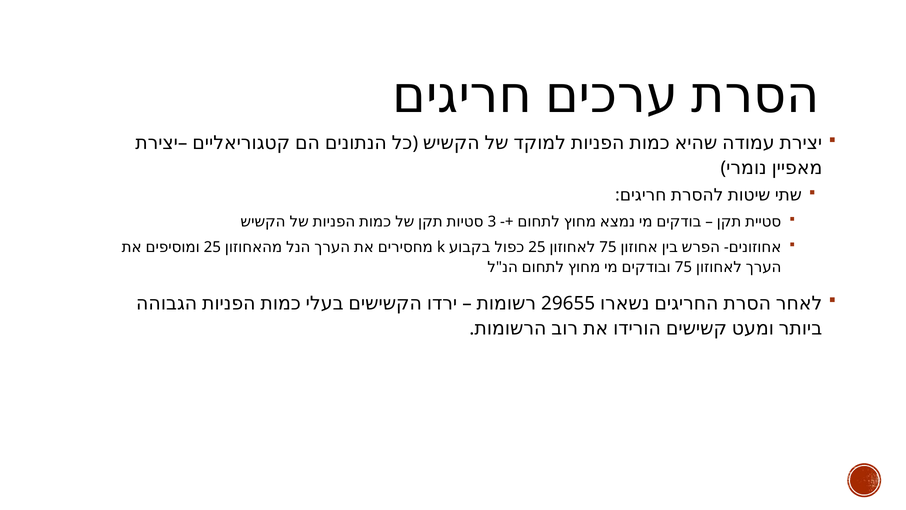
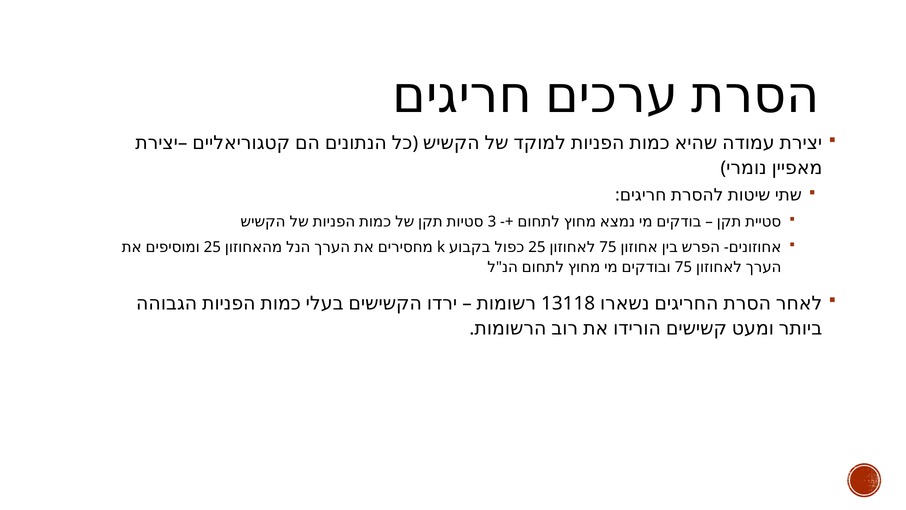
29655: 29655 -> 13118
